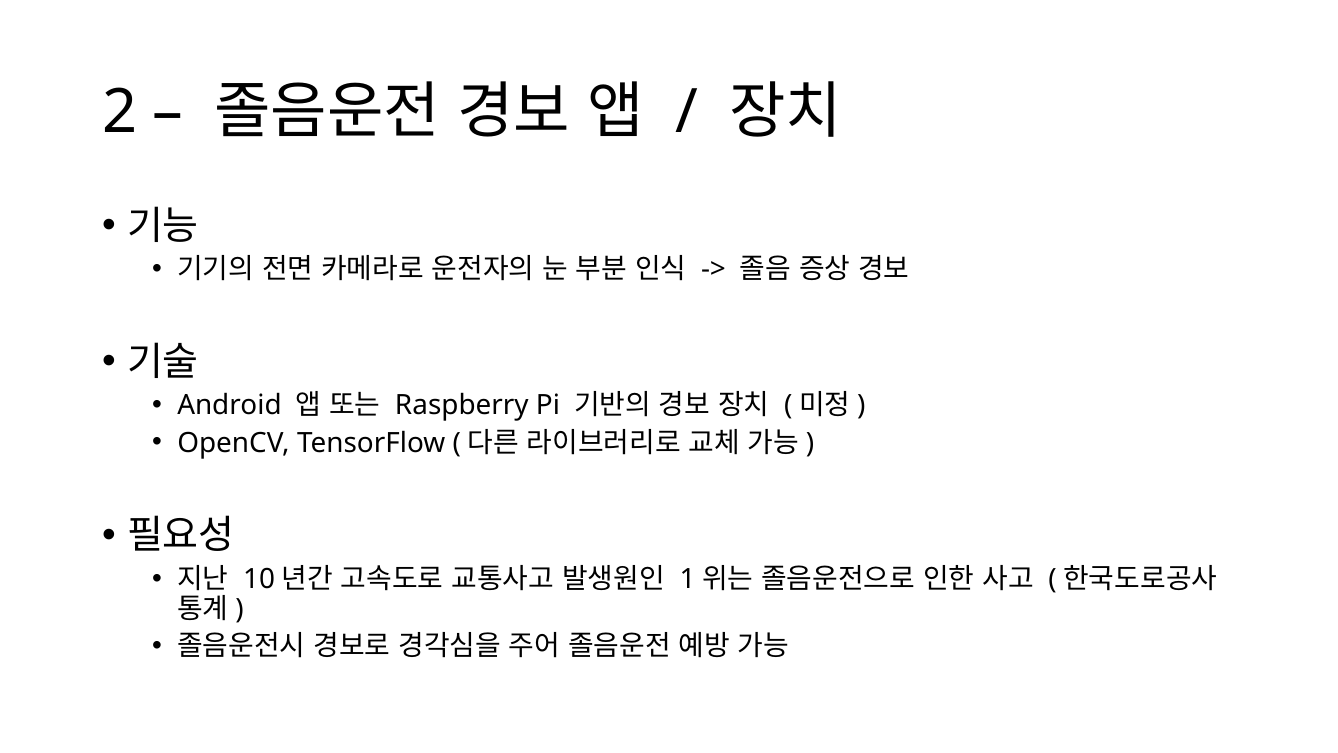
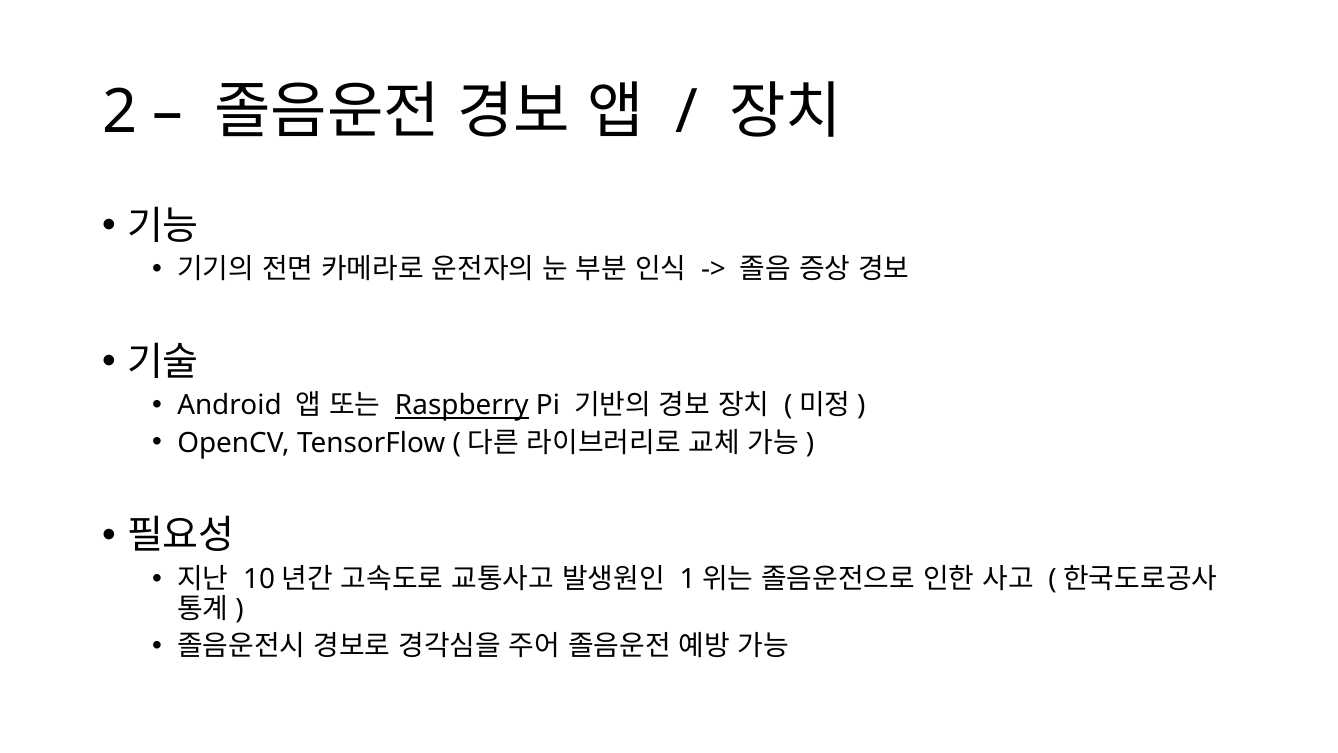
Raspberry underline: none -> present
